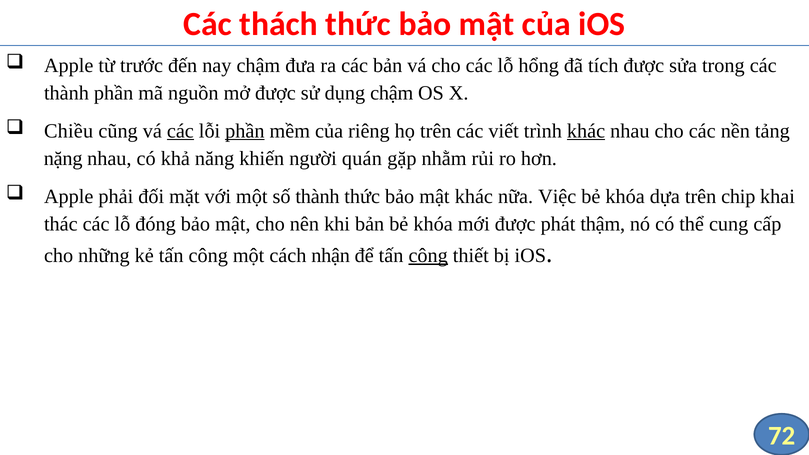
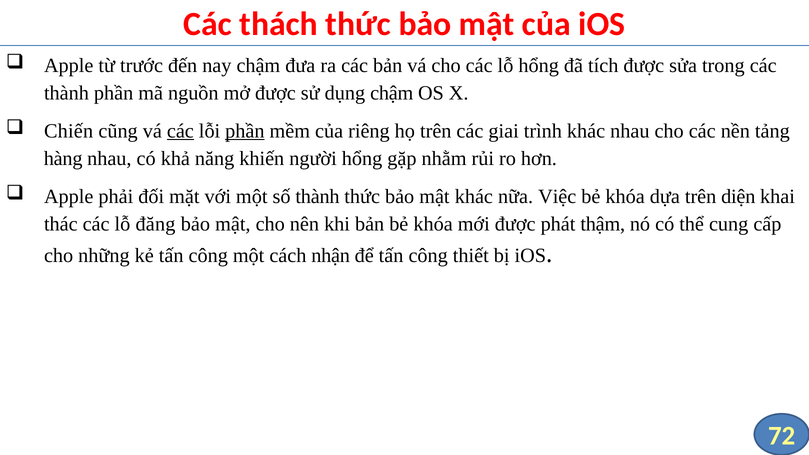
Chiều: Chiều -> Chiến
viết: viết -> giai
khác at (586, 131) underline: present -> none
nặng: nặng -> hàng
người quán: quán -> hổng
chip: chip -> diện
đóng: đóng -> đăng
công at (428, 256) underline: present -> none
